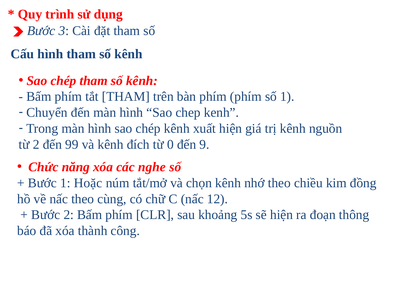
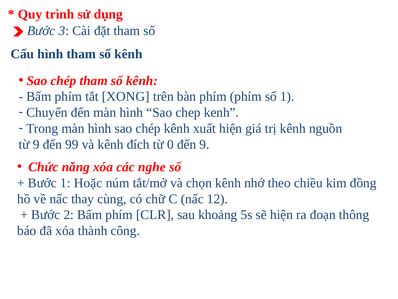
tắt THAM: THAM -> XONG
từ 2: 2 -> 9
nấc theo: theo -> thay
